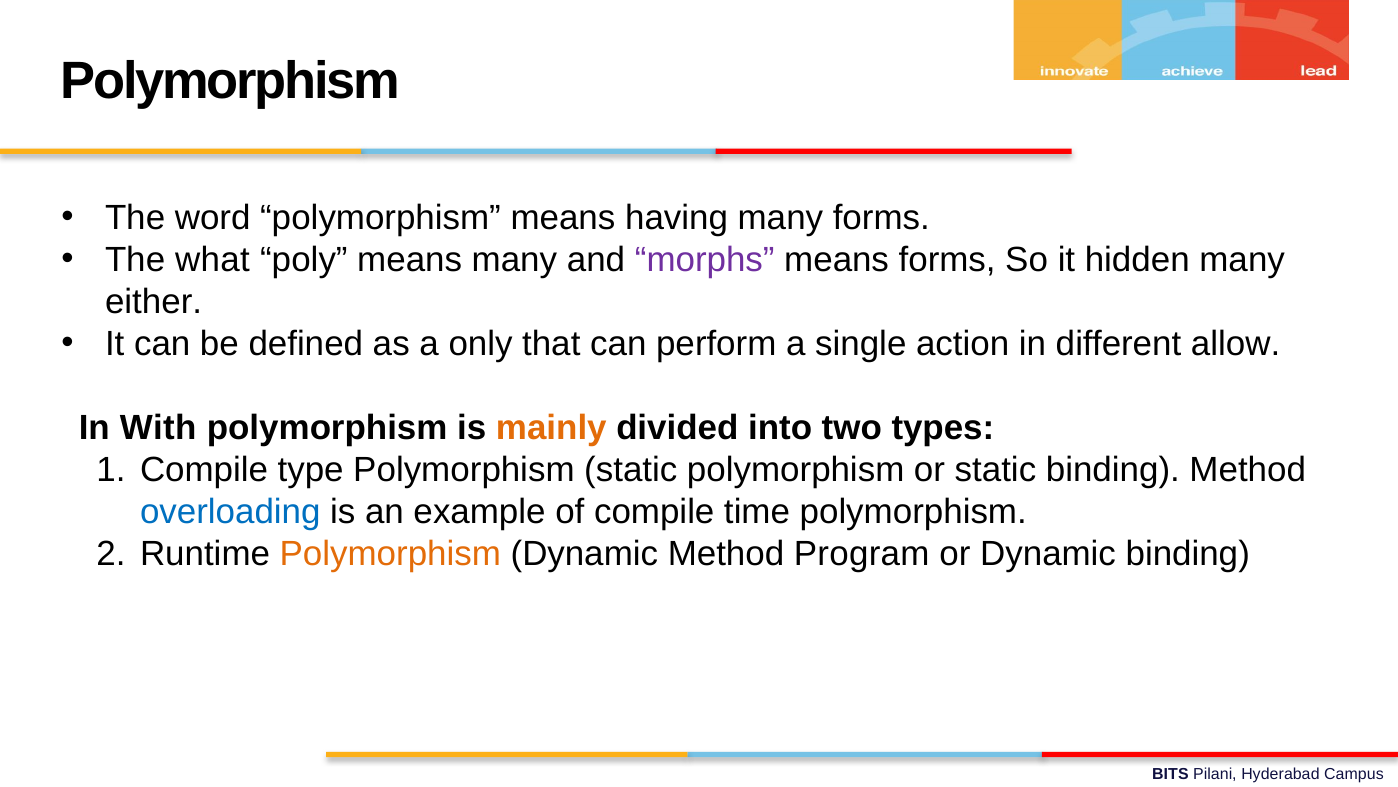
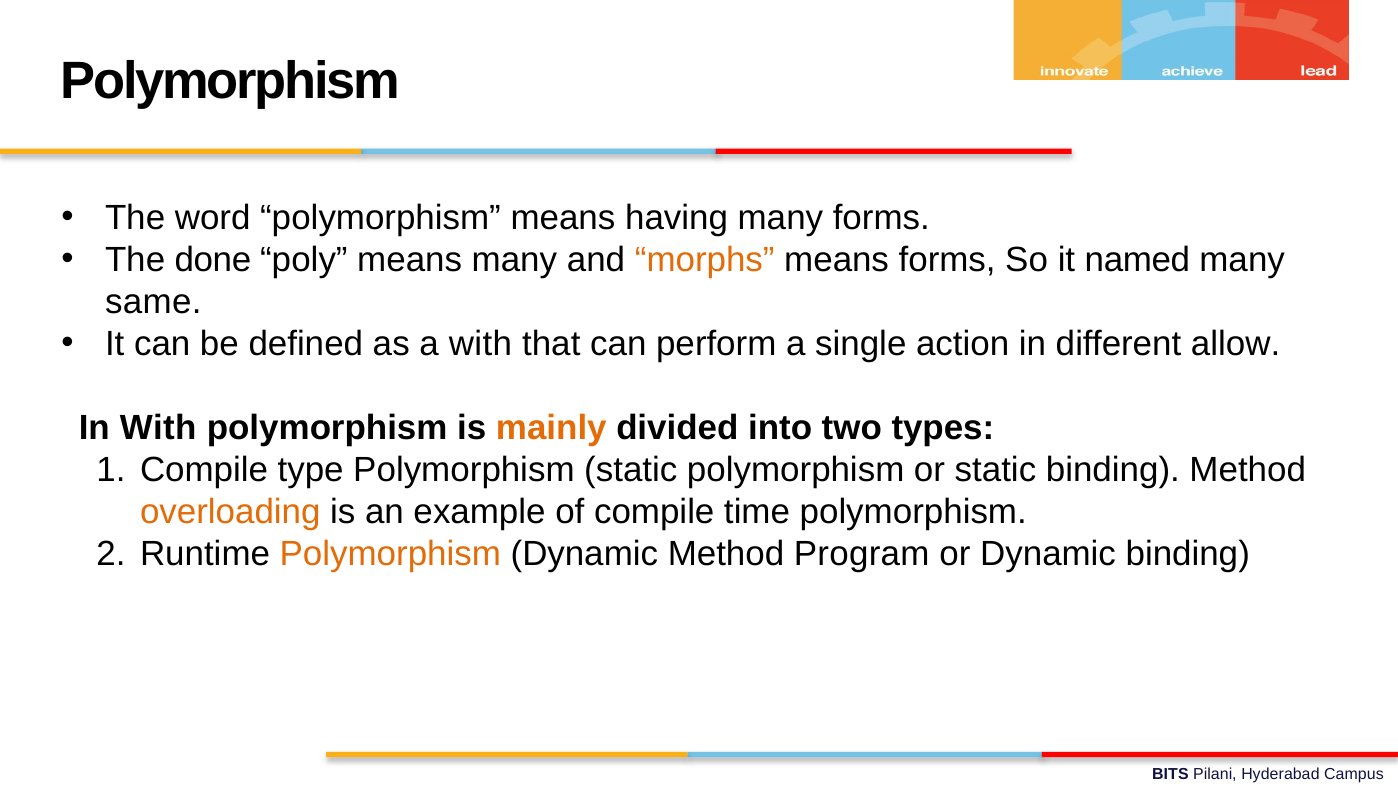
what: what -> done
morphs colour: purple -> orange
hidden: hidden -> named
either: either -> same
a only: only -> with
overloading colour: blue -> orange
